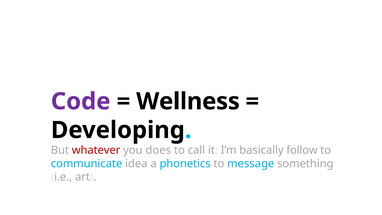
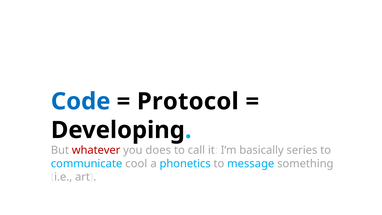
Code colour: purple -> blue
Wellness: Wellness -> Protocol
follow: follow -> series
idea: idea -> cool
